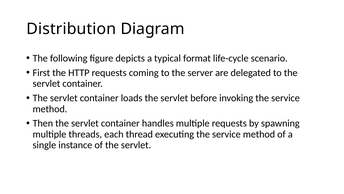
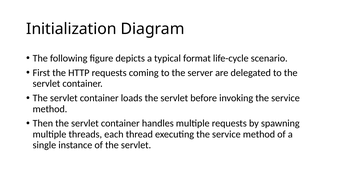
Distribution: Distribution -> Initialization
